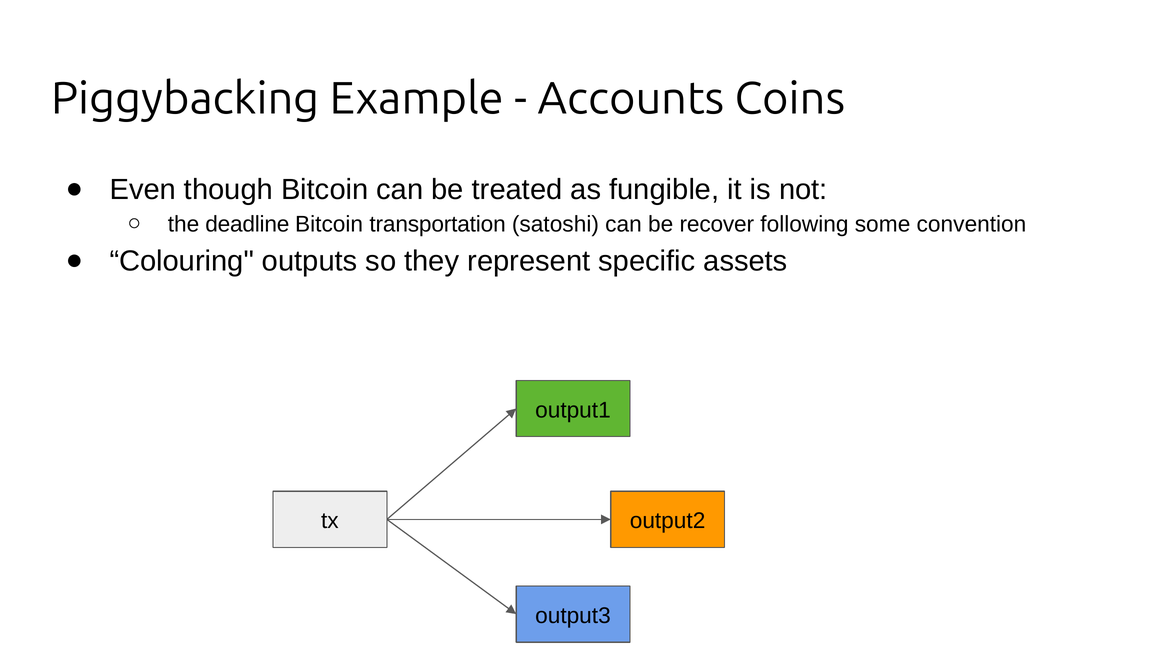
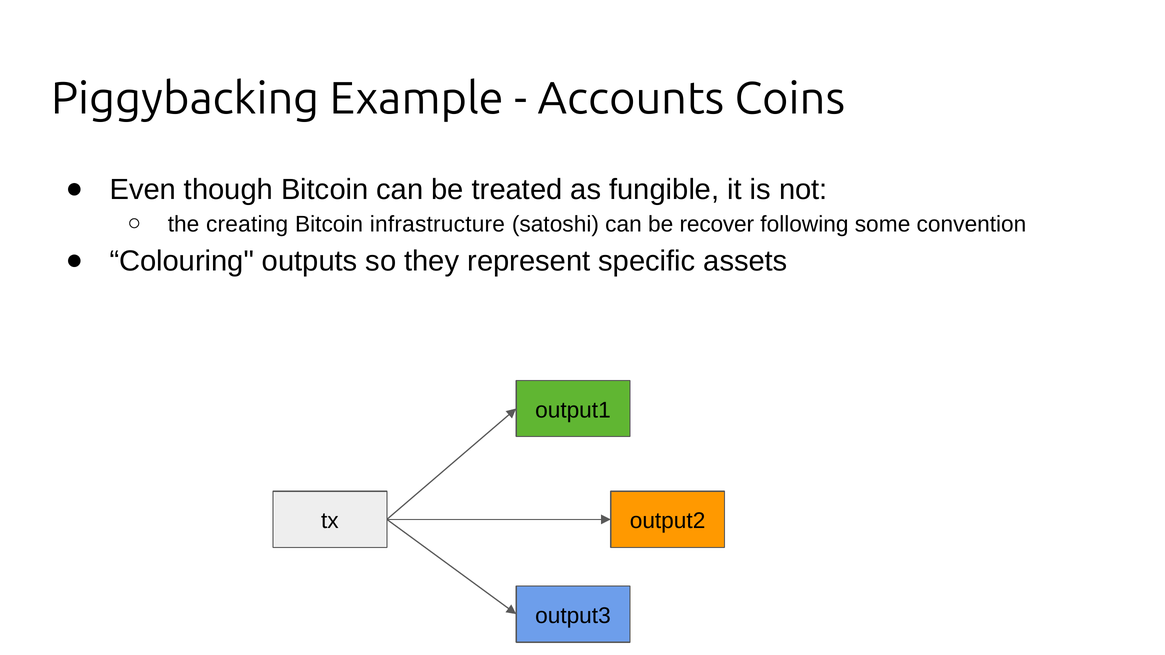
deadline: deadline -> creating
transportation: transportation -> infrastructure
